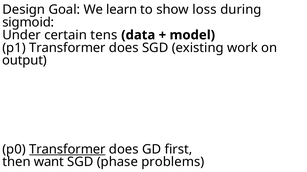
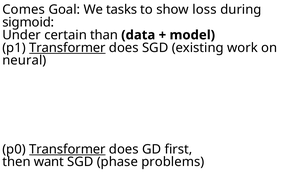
Design: Design -> Comes
learn: learn -> tasks
tens: tens -> than
Transformer at (67, 48) underline: none -> present
output: output -> neural
